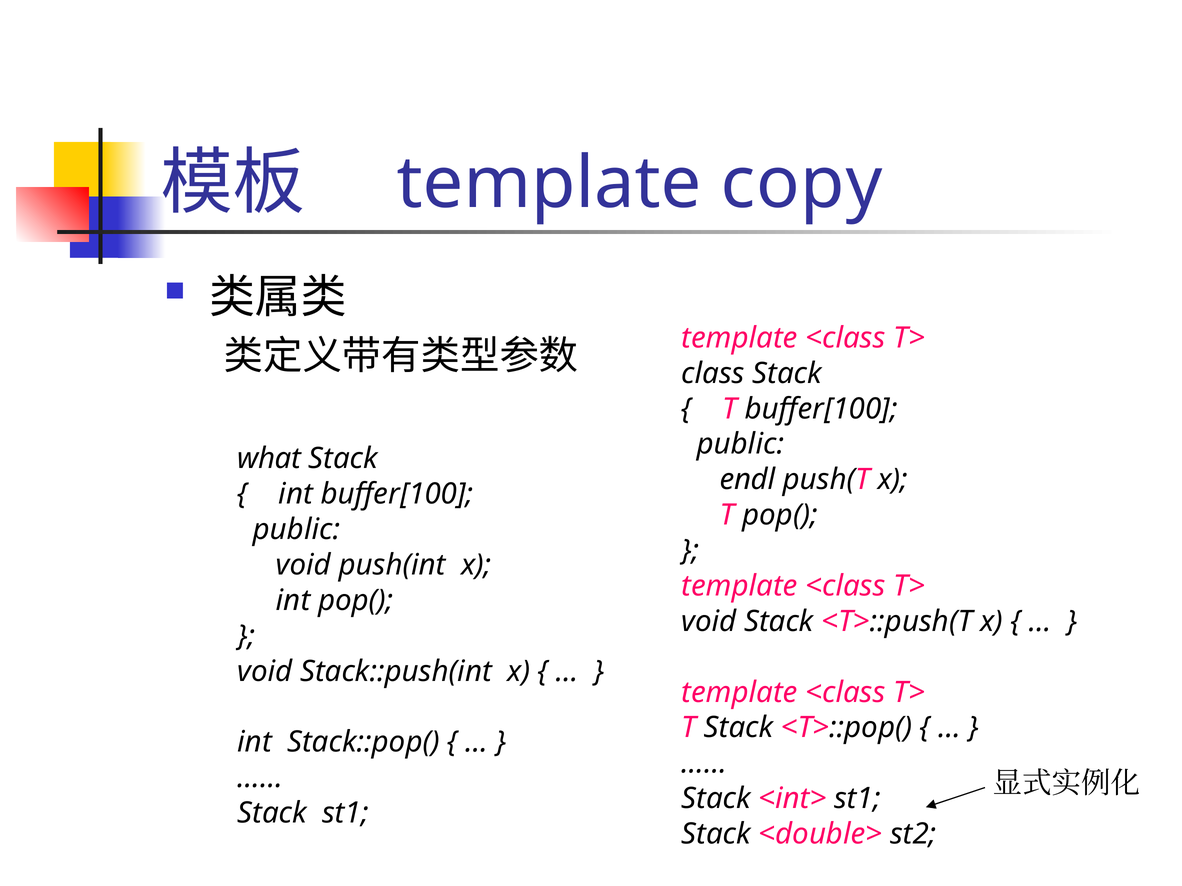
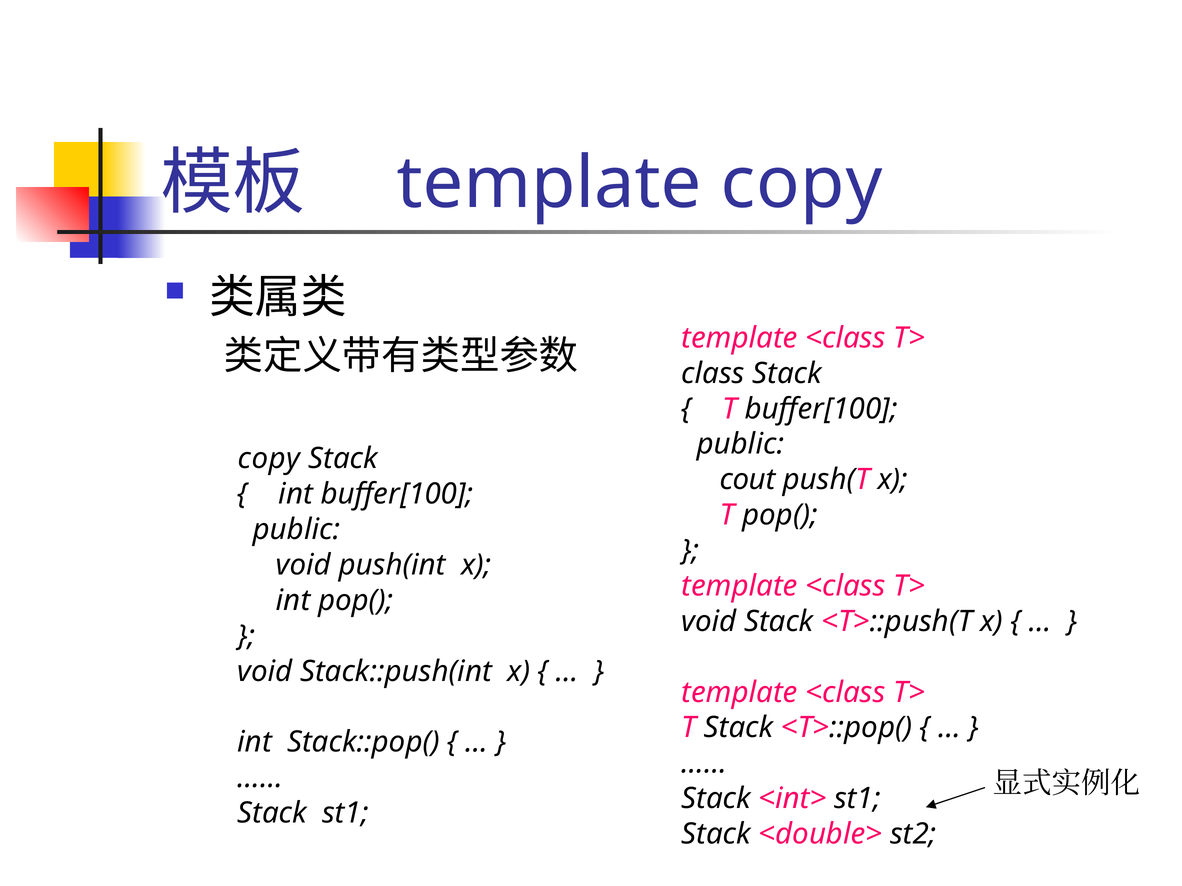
what at (269, 459): what -> copy
endl: endl -> cout
